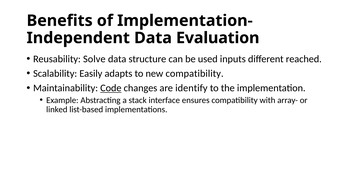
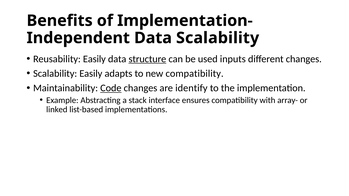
Data Evaluation: Evaluation -> Scalability
Reusability Solve: Solve -> Easily
structure underline: none -> present
different reached: reached -> changes
